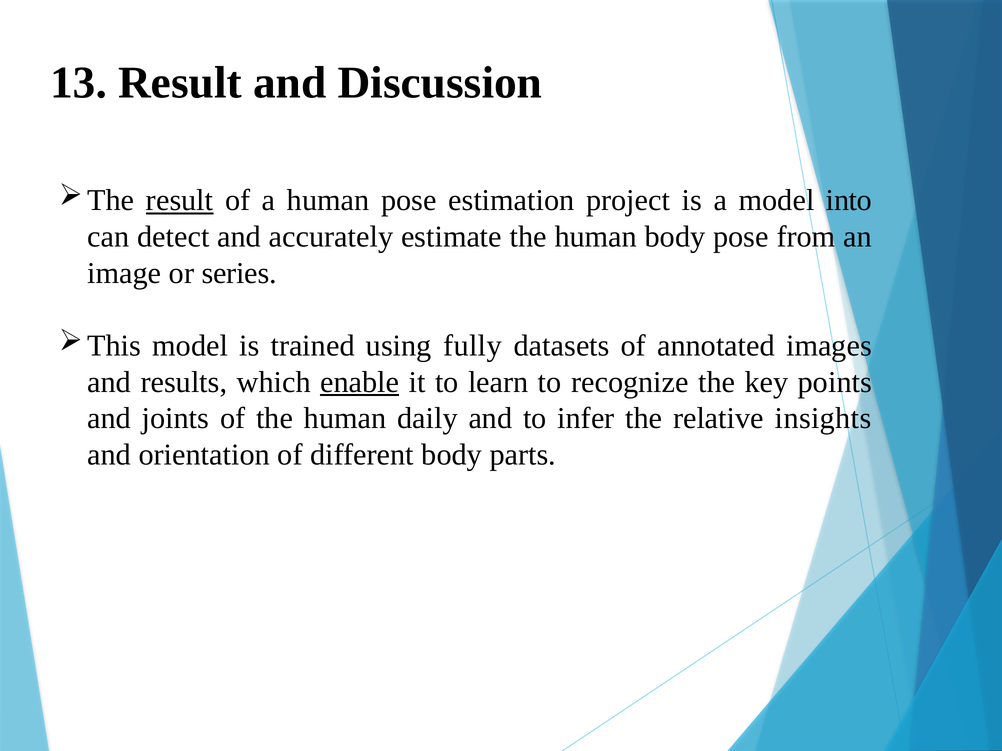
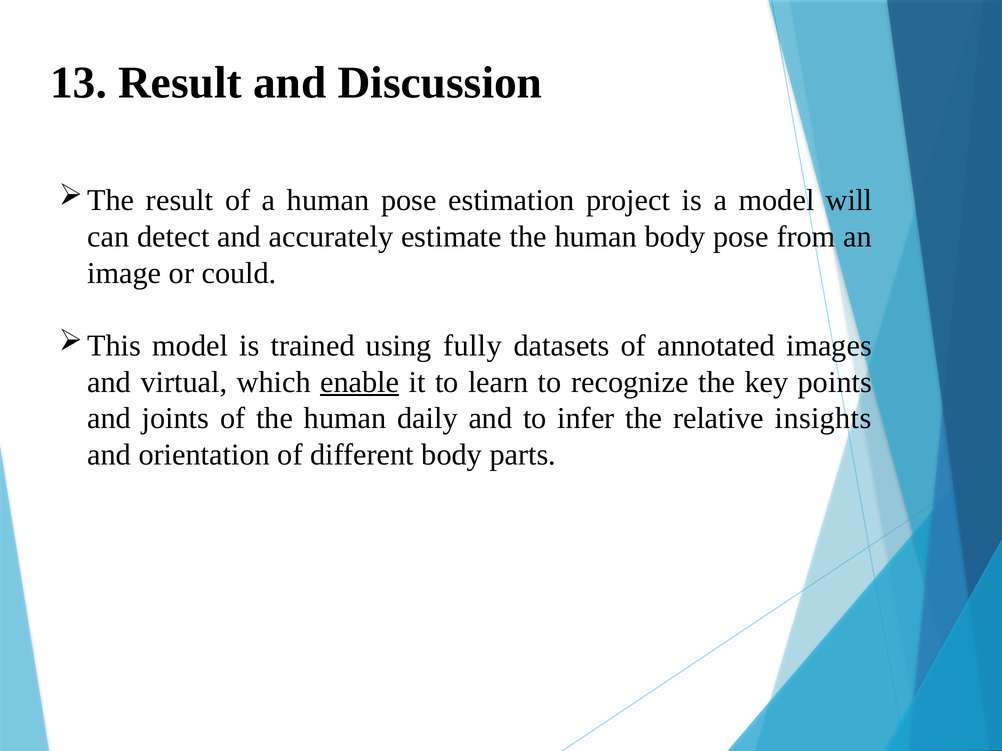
result at (180, 201) underline: present -> none
into: into -> will
series: series -> could
results: results -> virtual
